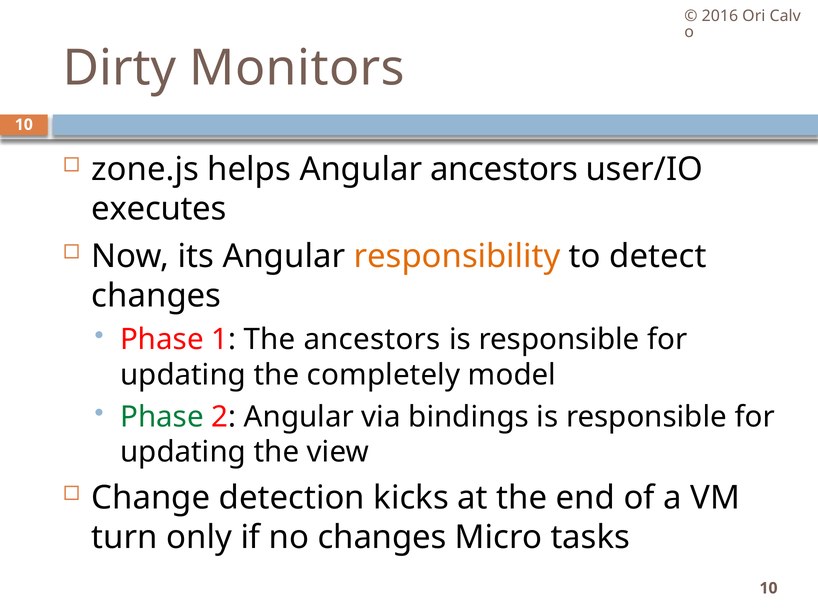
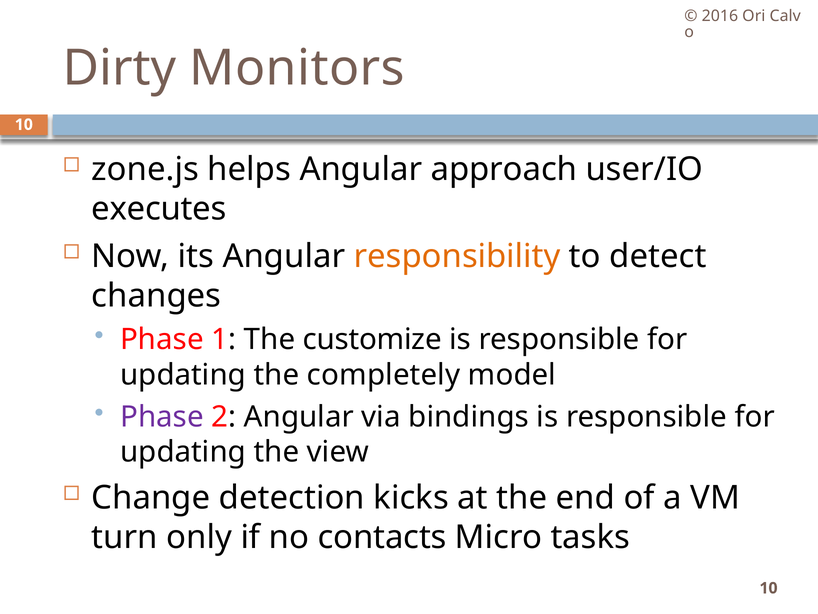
Angular ancestors: ancestors -> approach
The ancestors: ancestors -> customize
Phase at (162, 416) colour: green -> purple
no changes: changes -> contacts
